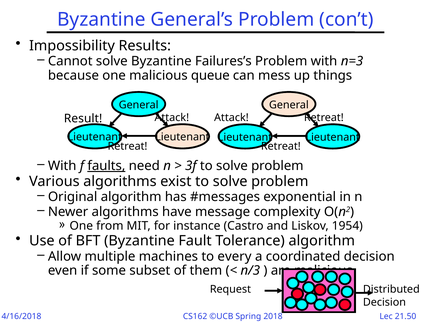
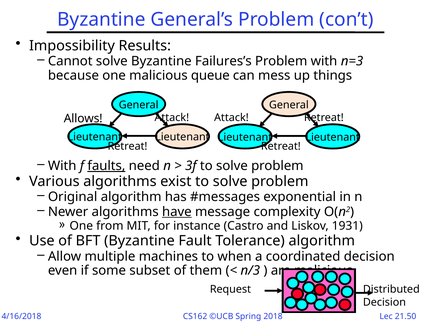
Result: Result -> Allows
have underline: none -> present
1954: 1954 -> 1931
every: every -> when
